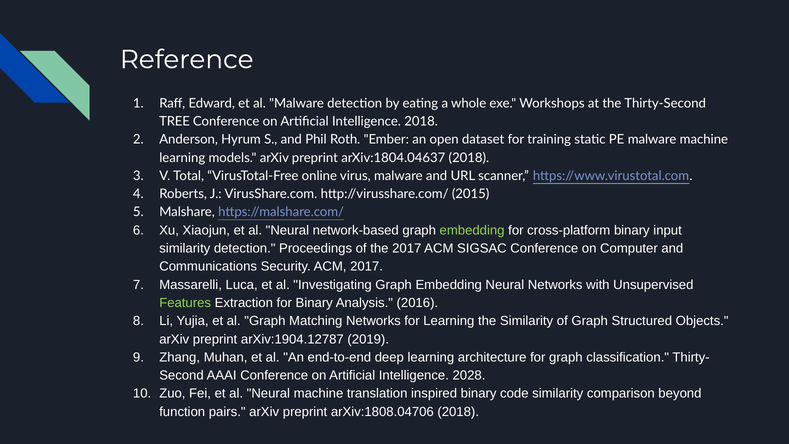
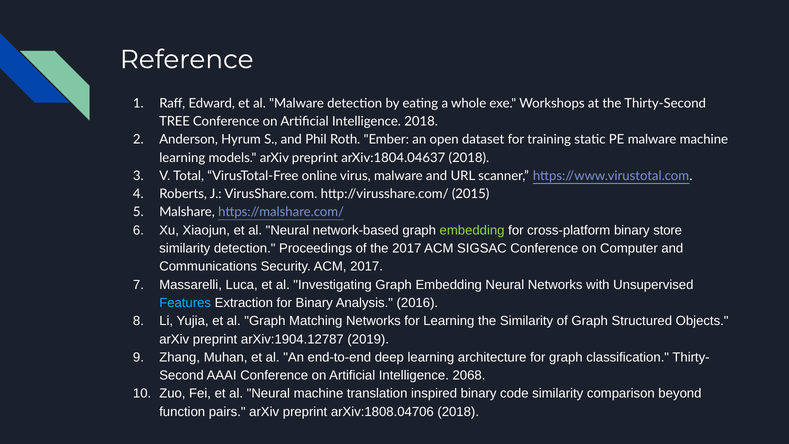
input: input -> store
Features colour: light green -> light blue
2028: 2028 -> 2068
